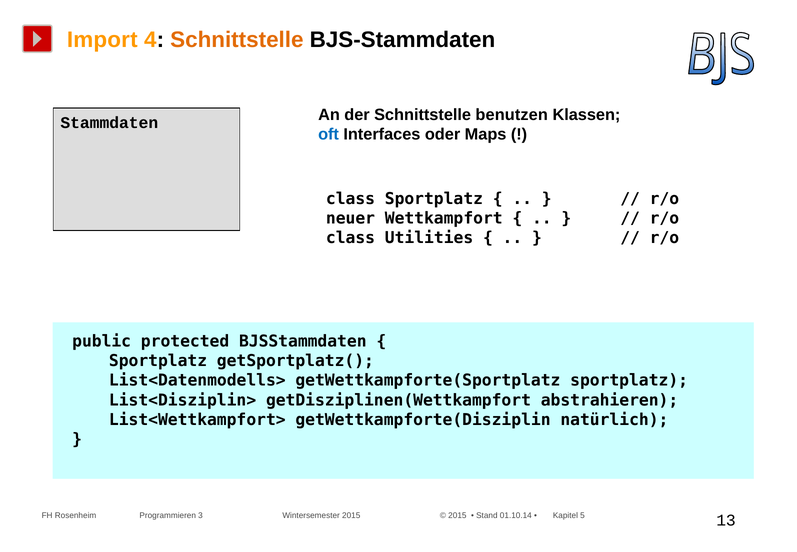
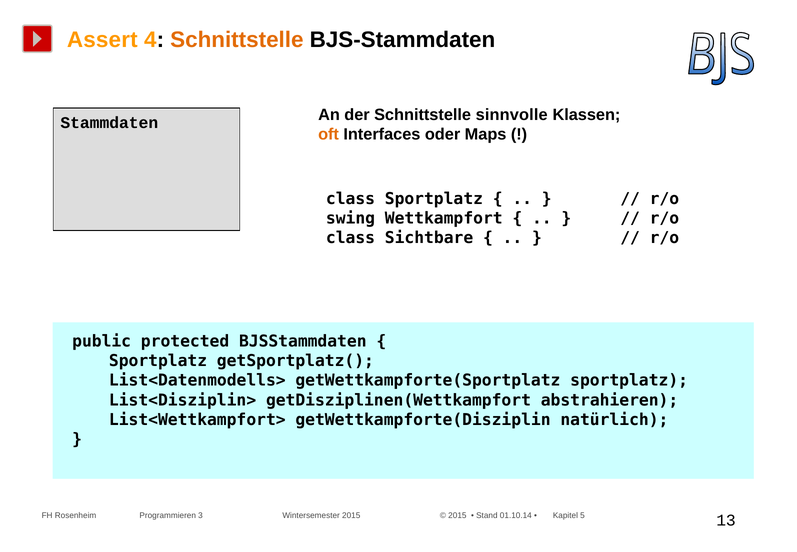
Import: Import -> Assert
benutzen: benutzen -> sinnvolle
oft colour: blue -> orange
neuer: neuer -> swing
Utilities: Utilities -> Sichtbare
